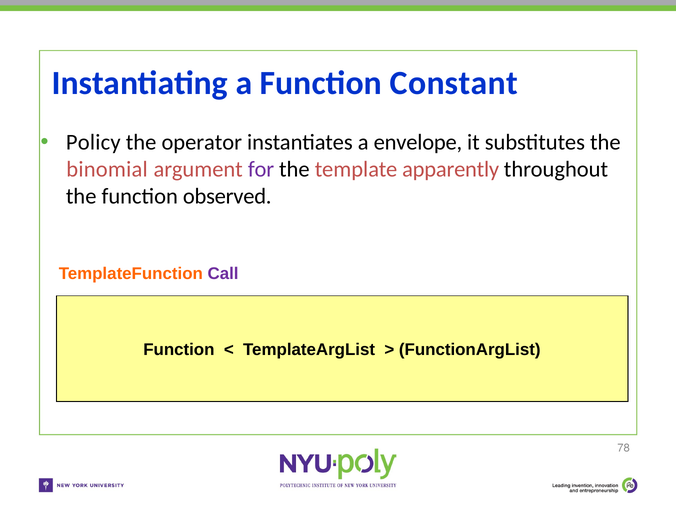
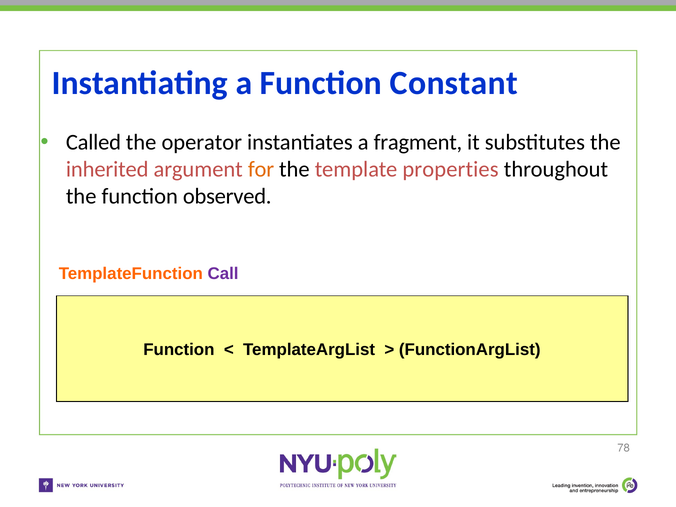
Policy: Policy -> Called
envelope: envelope -> fragment
binomial: binomial -> inherited
for colour: purple -> orange
apparently: apparently -> properties
